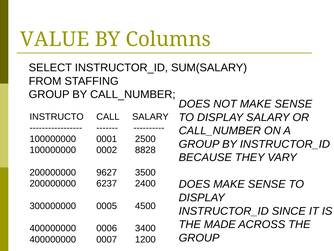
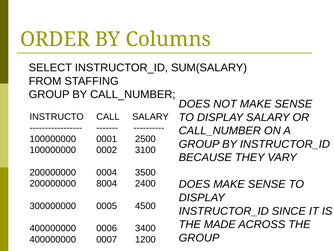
VALUE: VALUE -> ORDER
8828: 8828 -> 3100
9627: 9627 -> 0004
6237: 6237 -> 8004
